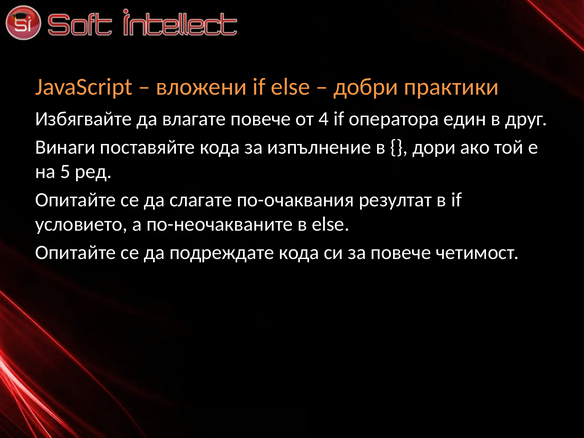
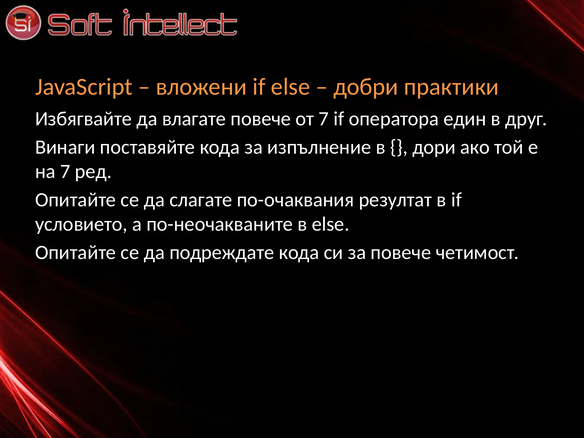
от 4: 4 -> 7
на 5: 5 -> 7
